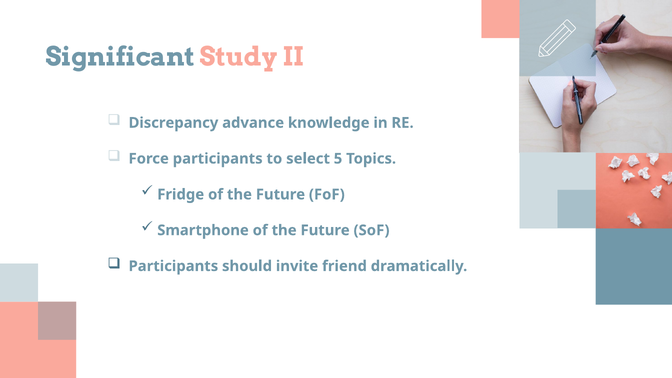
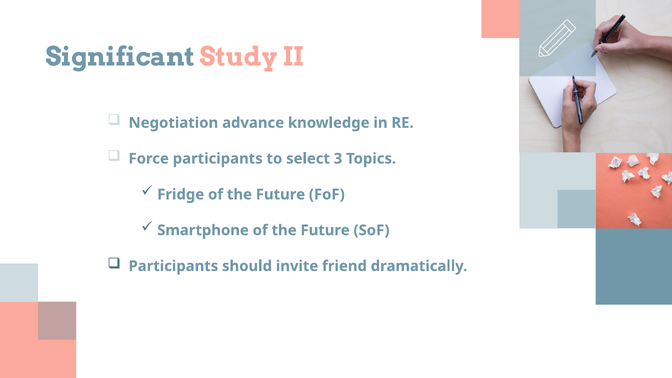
Discrepancy: Discrepancy -> Negotiation
5: 5 -> 3
